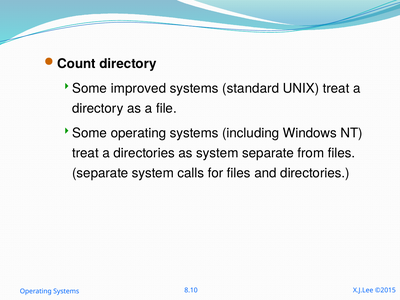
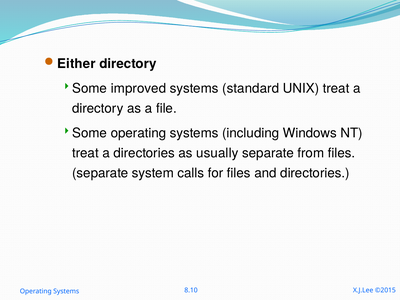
Count: Count -> Either
as system: system -> usually
